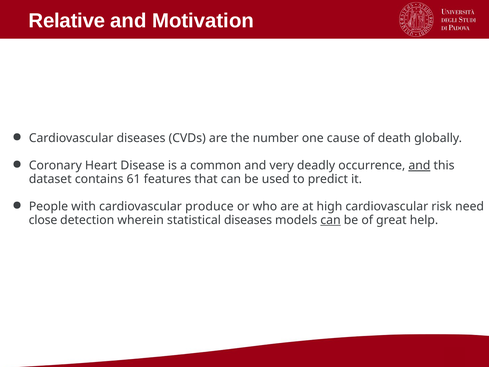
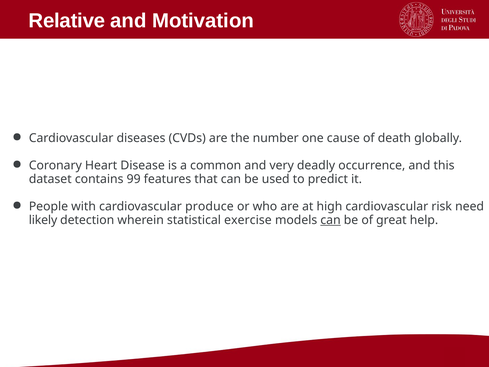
and at (419, 165) underline: present -> none
61: 61 -> 99
close: close -> likely
statistical diseases: diseases -> exercise
